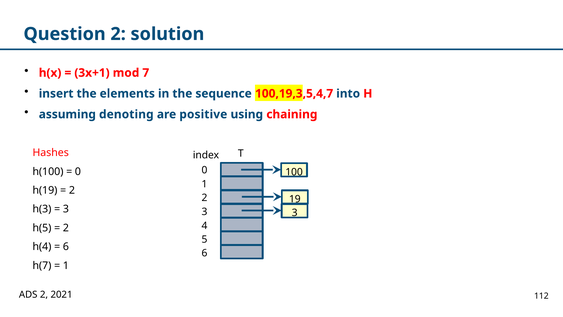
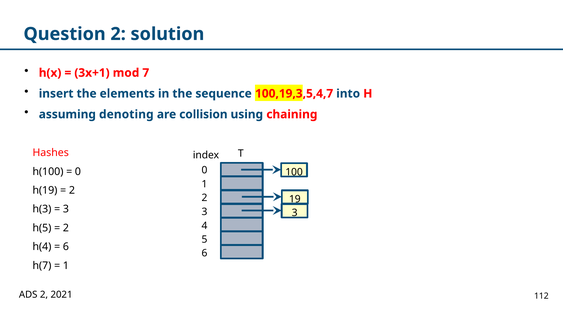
positive: positive -> collision
